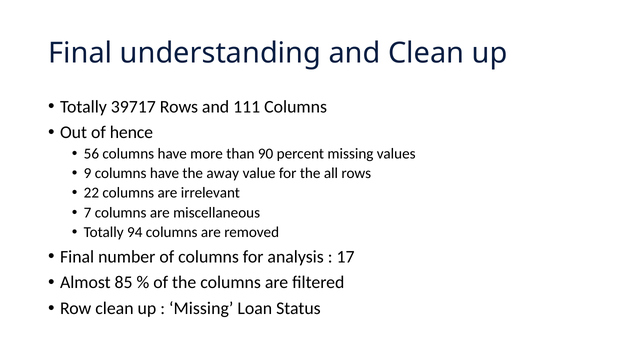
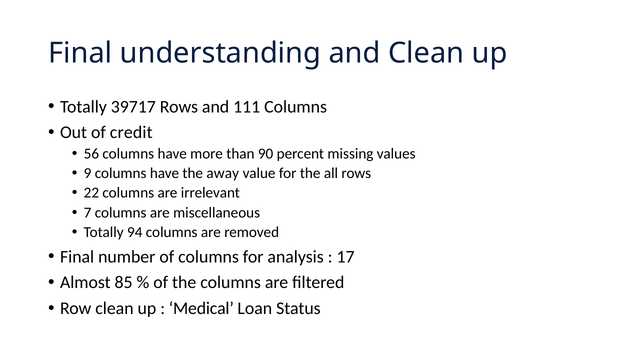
hence: hence -> credit
Missing at (201, 308): Missing -> Medical
